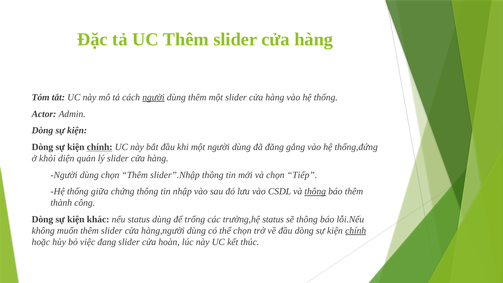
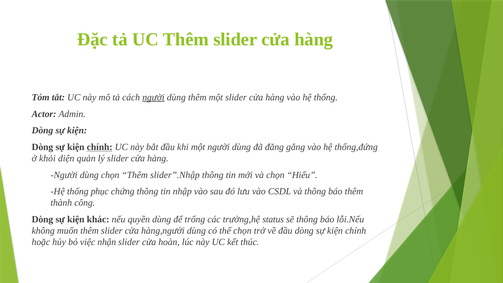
Tiếp: Tiếp -> Hiểu
giữa: giữa -> phục
thông at (315, 191) underline: present -> none
nếu status: status -> quyền
chính at (356, 231) underline: present -> none
đang: đang -> nhận
